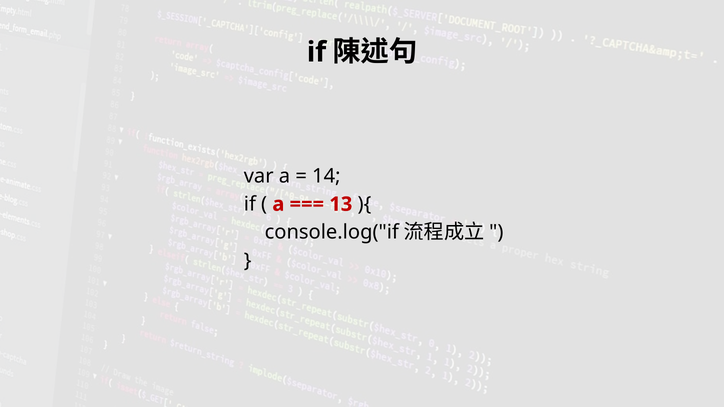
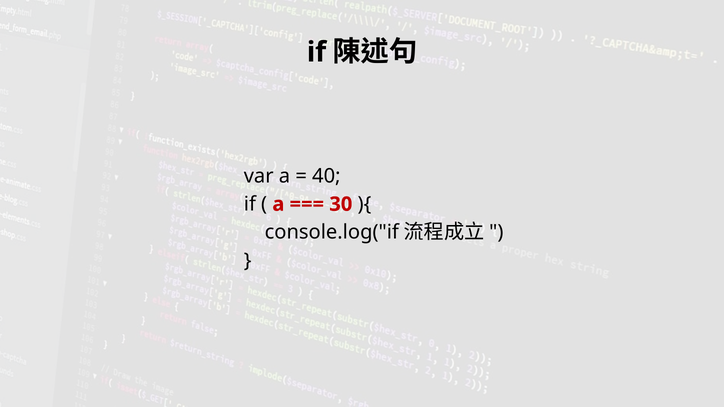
14: 14 -> 40
13: 13 -> 30
